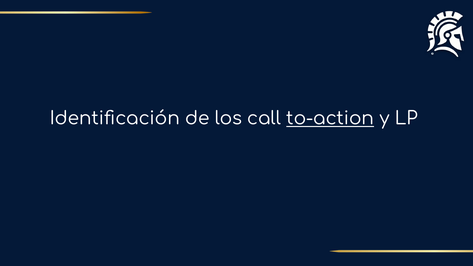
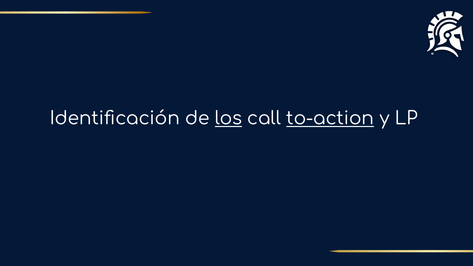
los underline: none -> present
